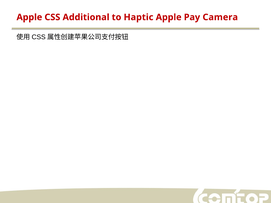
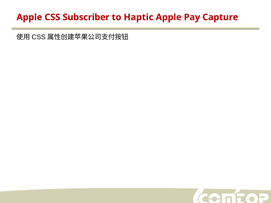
Additional: Additional -> Subscriber
Camera: Camera -> Capture
